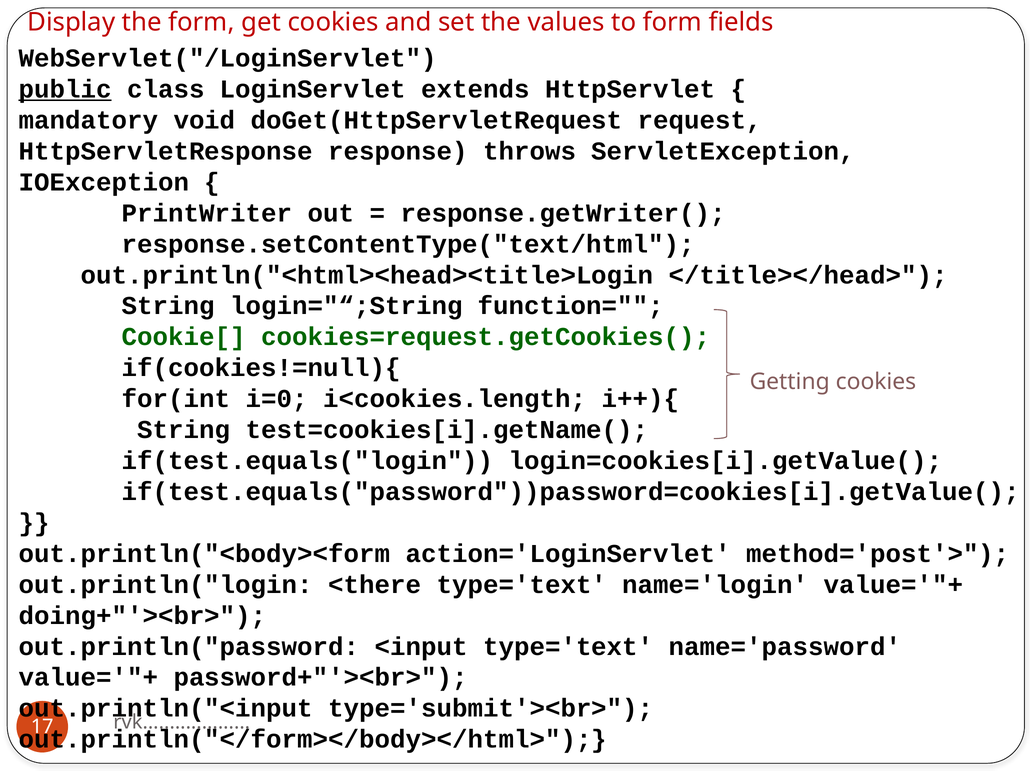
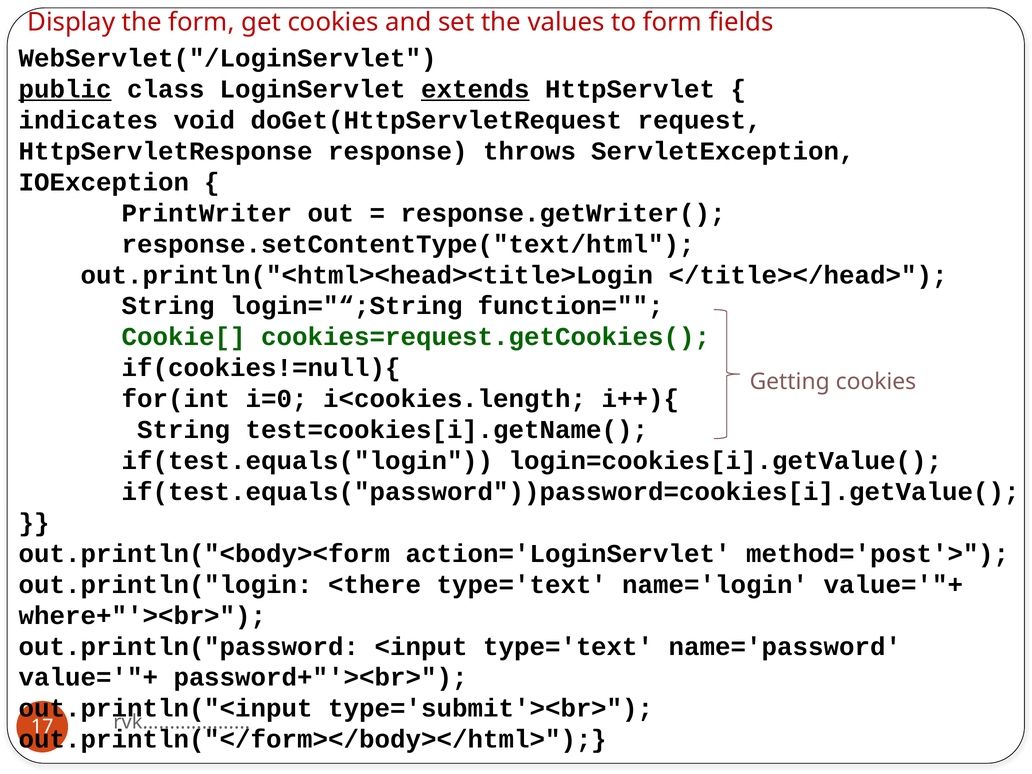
extends underline: none -> present
mandatory: mandatory -> indicates
doing+"'><br>: doing+"'><br> -> where+"'><br>
